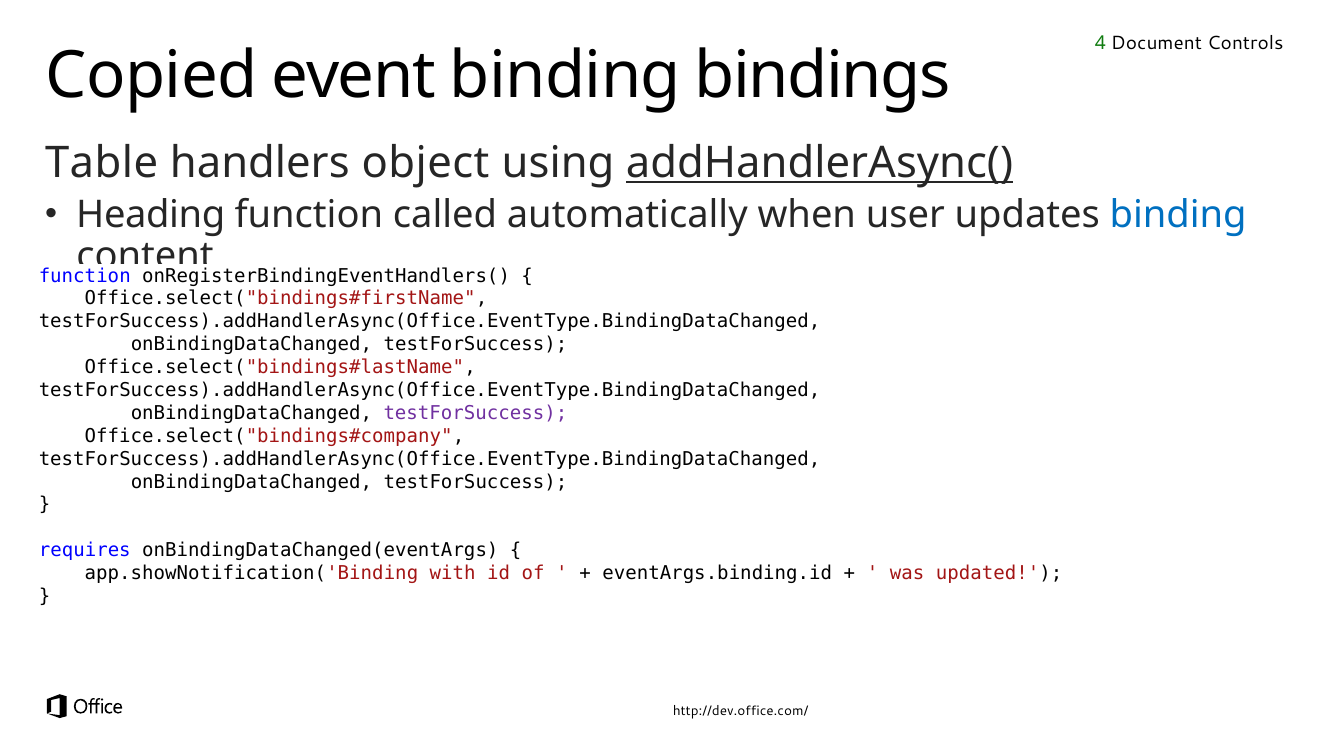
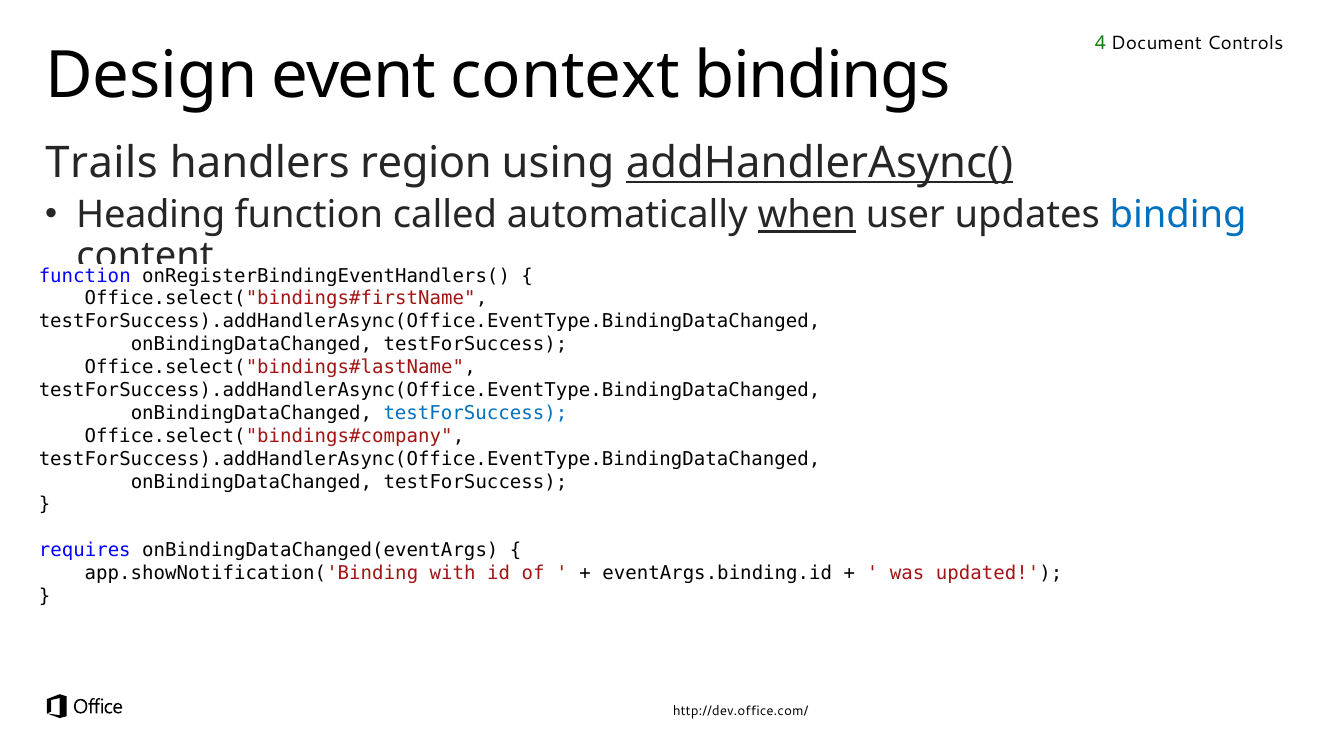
Copied: Copied -> Design
event binding: binding -> context
Table: Table -> Trails
object: object -> region
when underline: none -> present
testForSuccess at (475, 413) colour: purple -> blue
